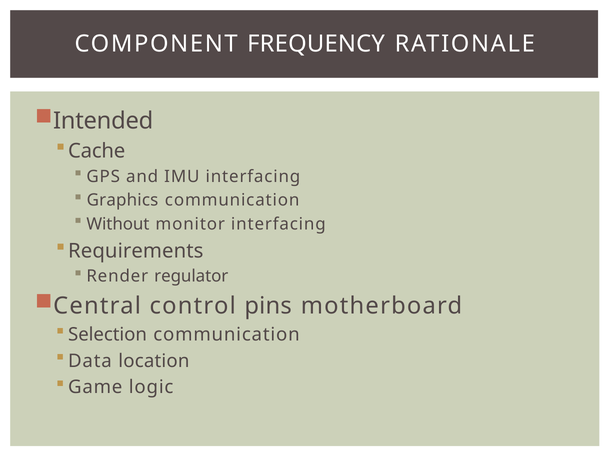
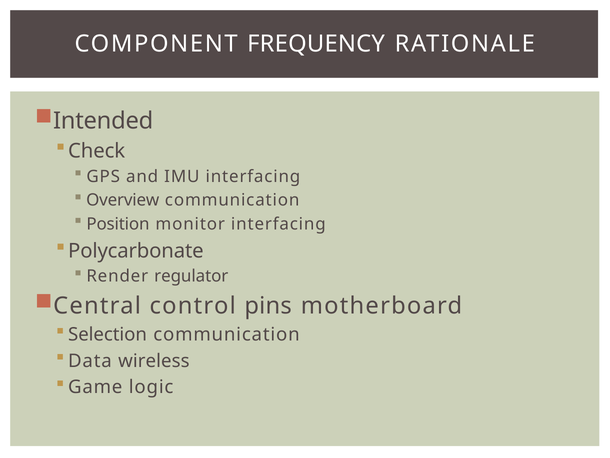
Cache: Cache -> Check
Graphics: Graphics -> Overview
Without: Without -> Position
Requirements: Requirements -> Polycarbonate
location: location -> wireless
